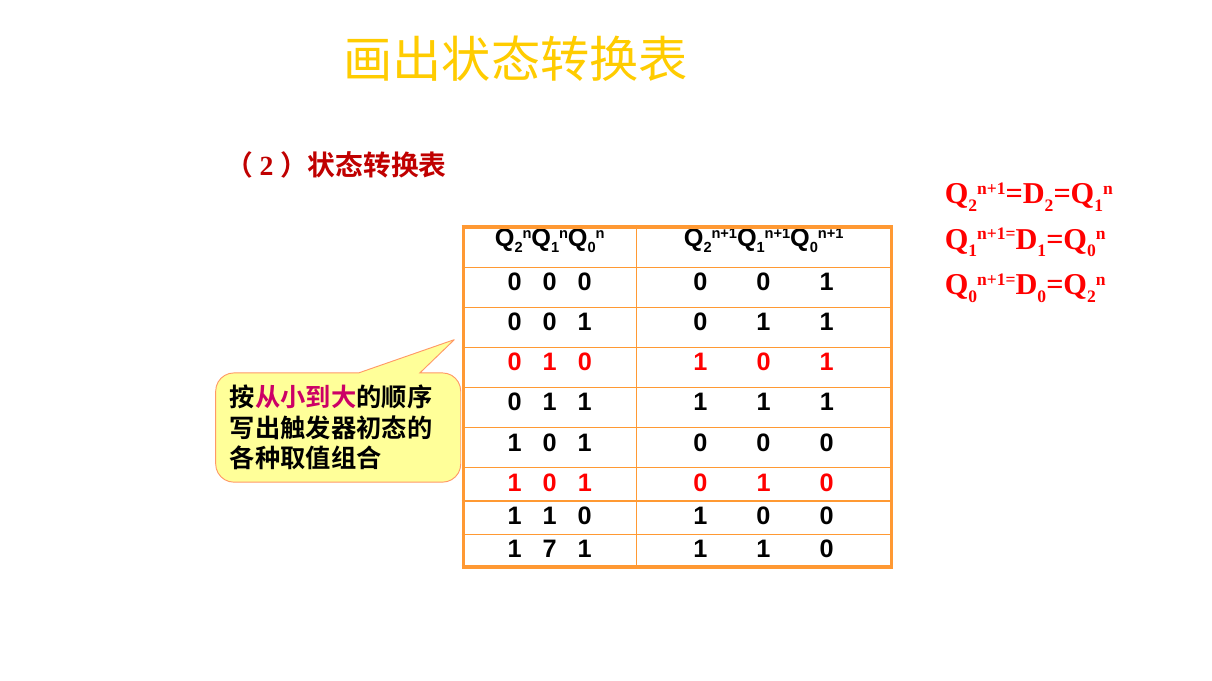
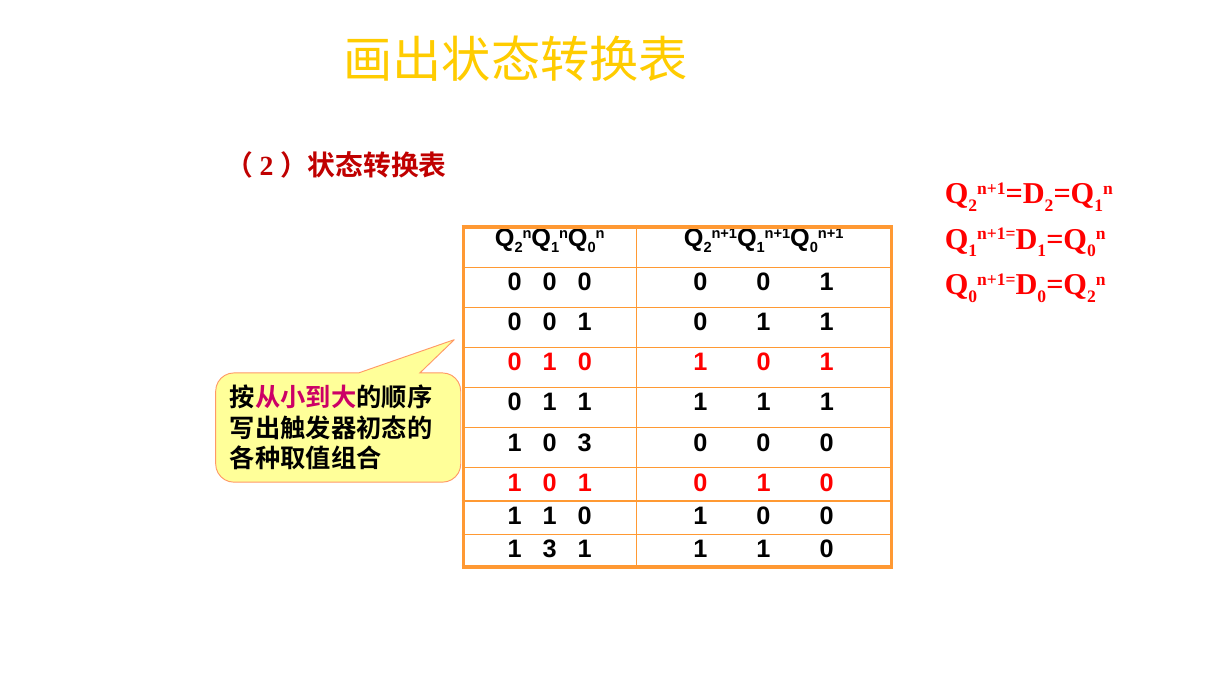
1 at (585, 443): 1 -> 3
1 7: 7 -> 3
